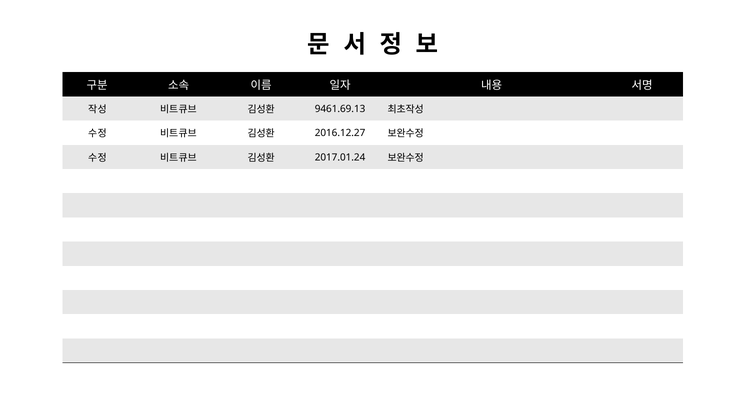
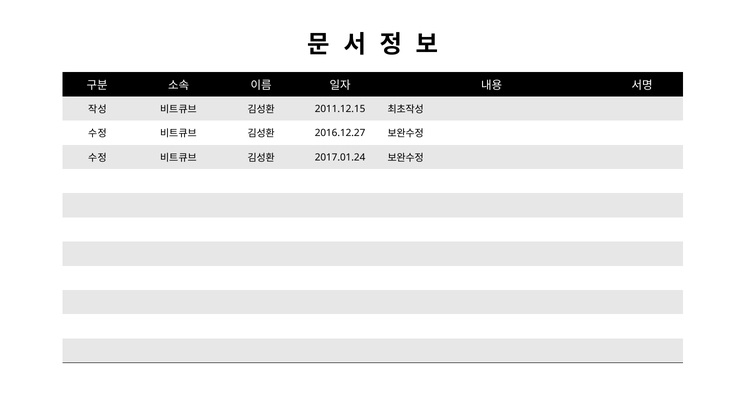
9461.69.13: 9461.69.13 -> 2011.12.15
